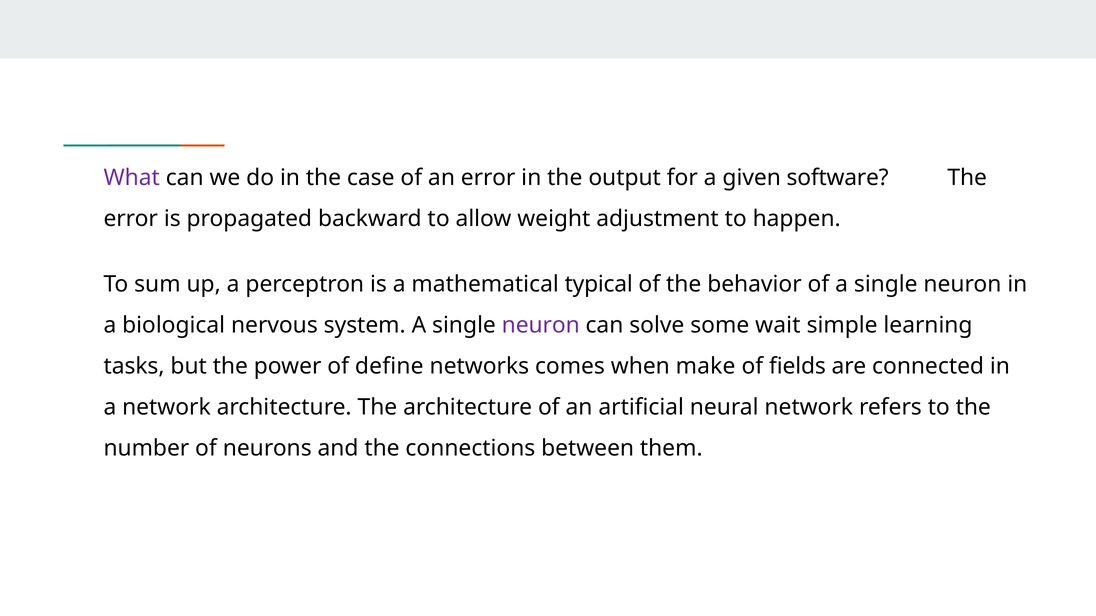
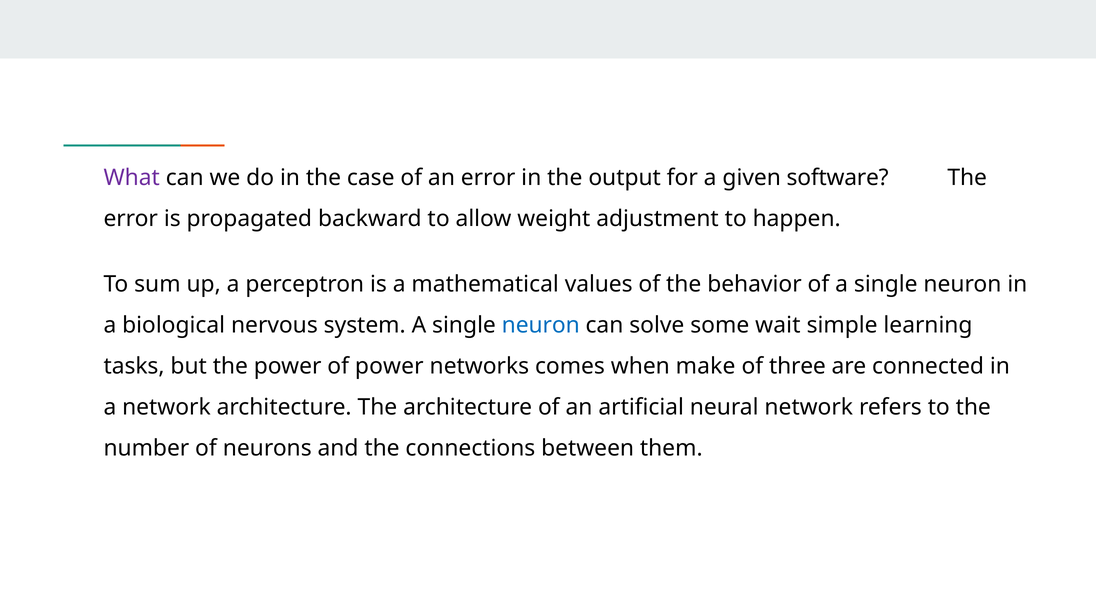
typical: typical -> values
neuron at (541, 325) colour: purple -> blue
of define: define -> power
fields: fields -> three
